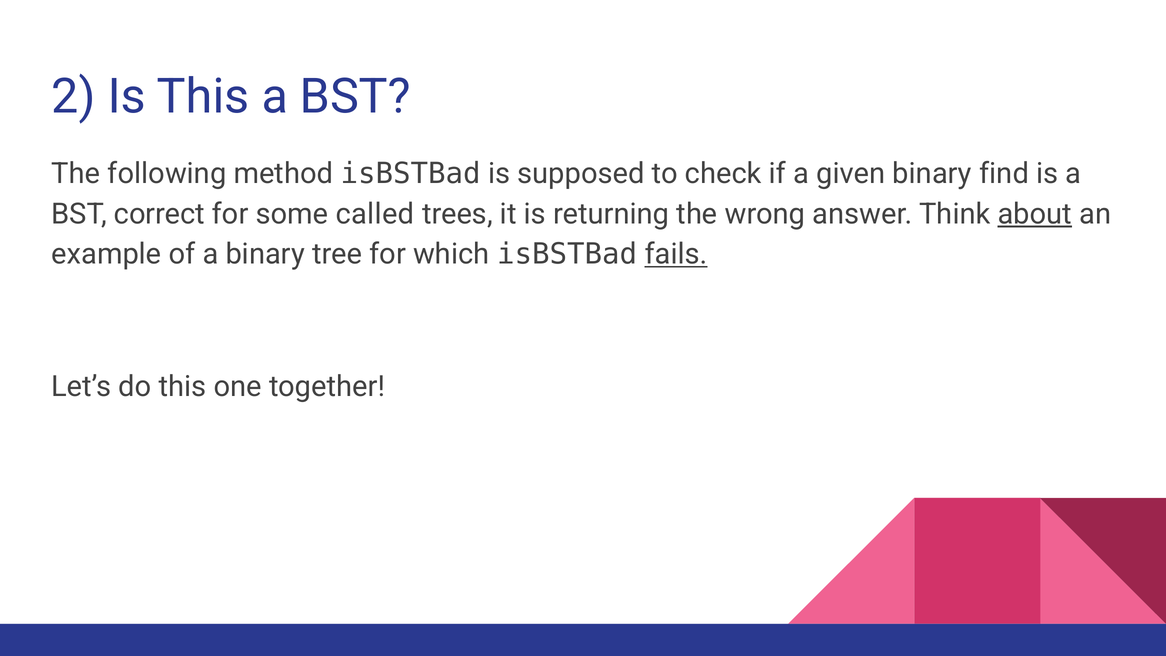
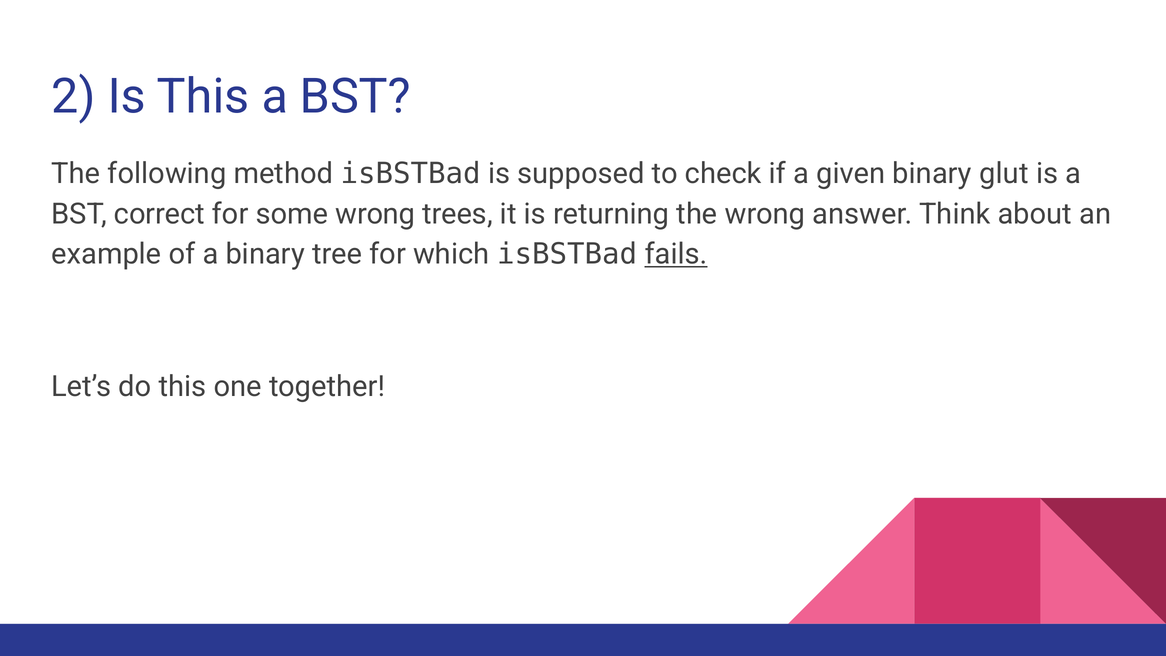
find: find -> glut
some called: called -> wrong
about underline: present -> none
